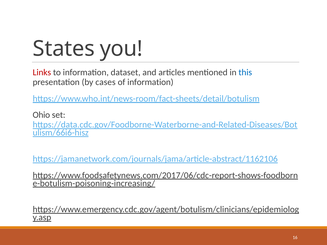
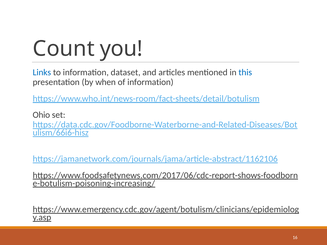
States: States -> Count
Links colour: red -> blue
cases: cases -> when
